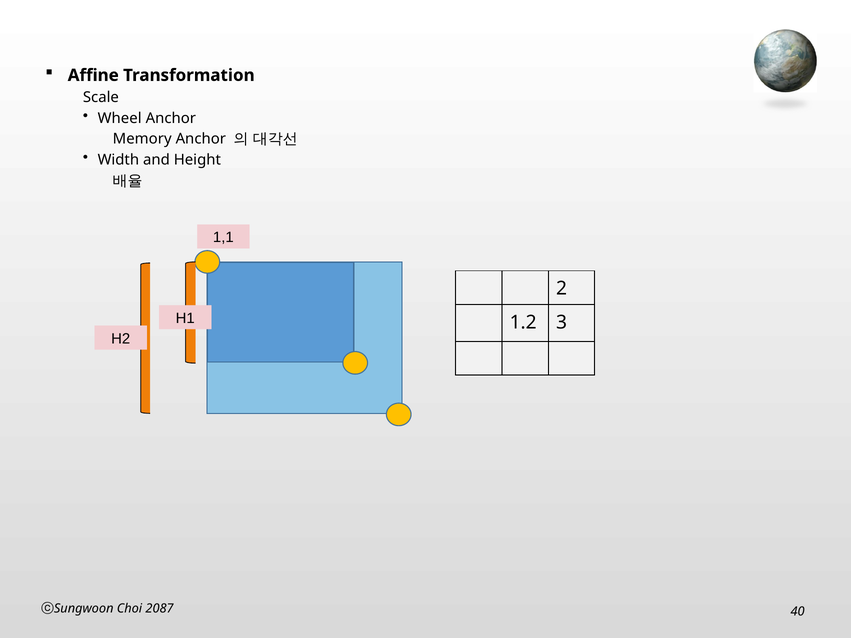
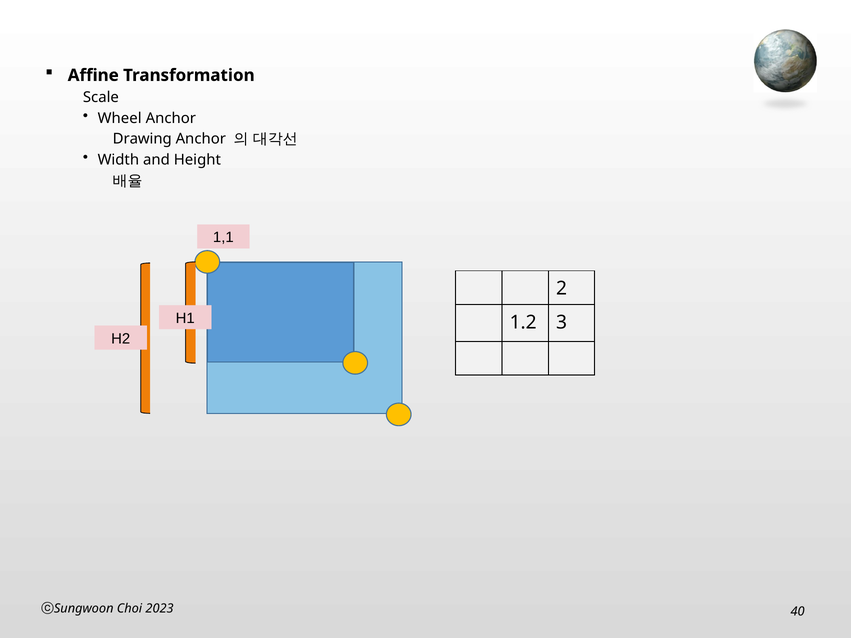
Memory: Memory -> Drawing
2087: 2087 -> 2023
